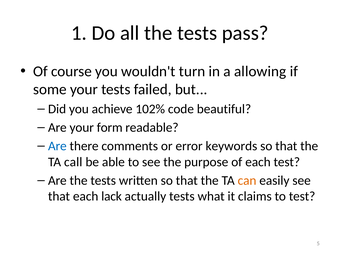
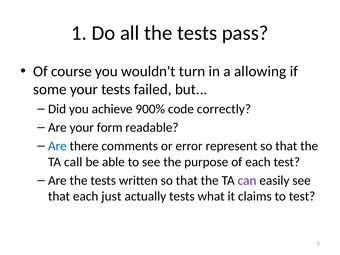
102%: 102% -> 900%
beautiful: beautiful -> correctly
keywords: keywords -> represent
can colour: orange -> purple
lack: lack -> just
